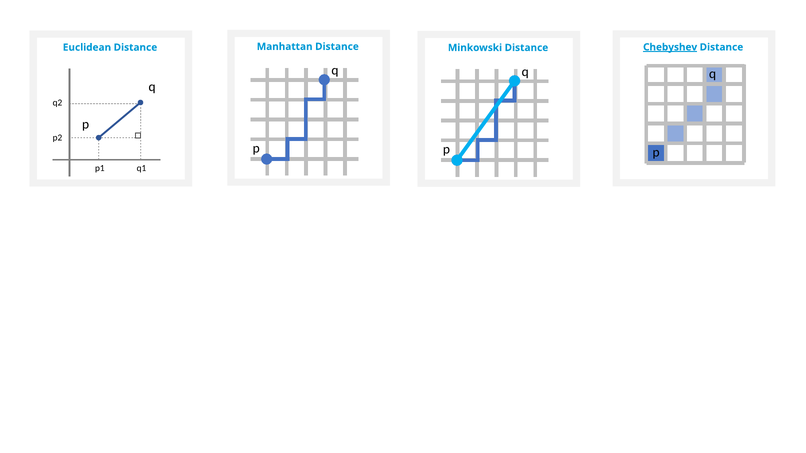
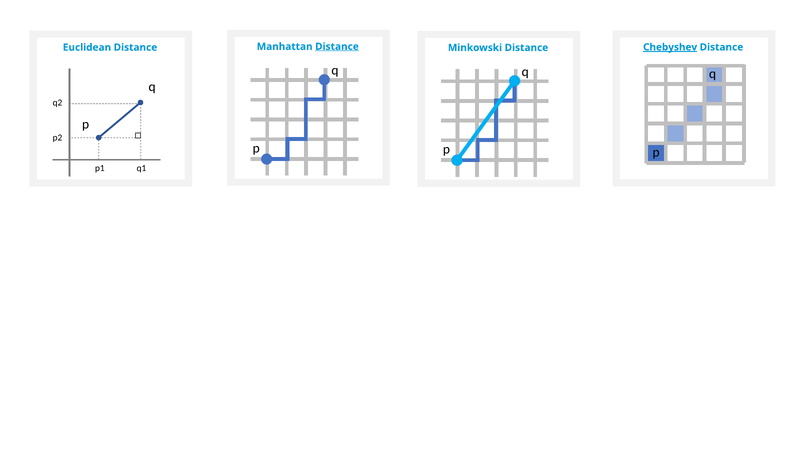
Distance at (337, 47) underline: none -> present
